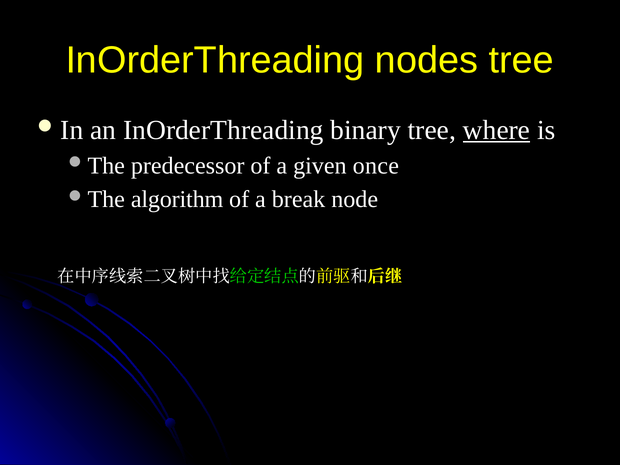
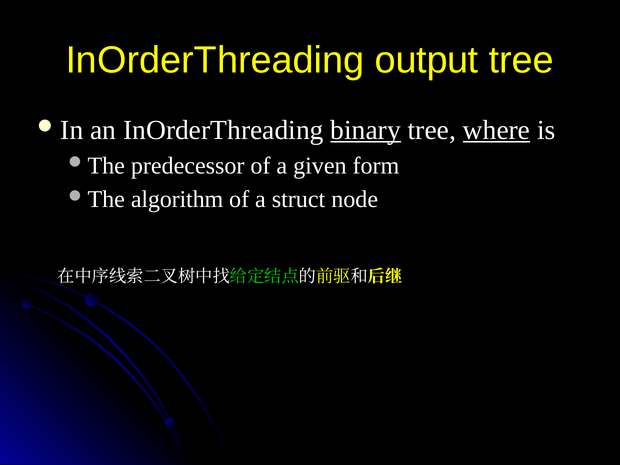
nodes: nodes -> output
binary underline: none -> present
once: once -> form
break: break -> struct
